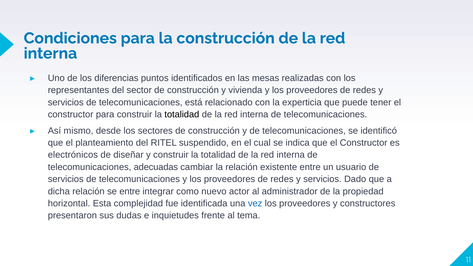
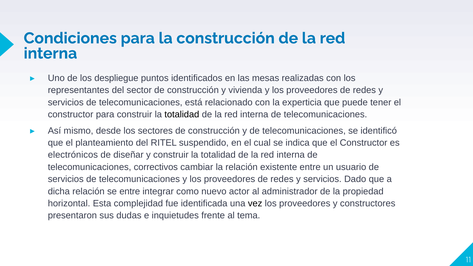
diferencias: diferencias -> despliegue
adecuadas: adecuadas -> correctivos
vez colour: blue -> black
